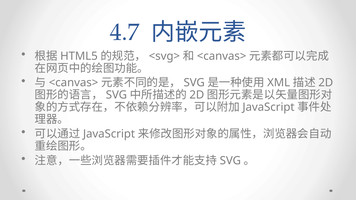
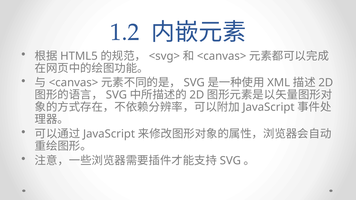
4.7: 4.7 -> 1.2
